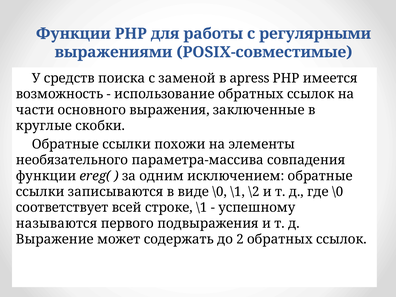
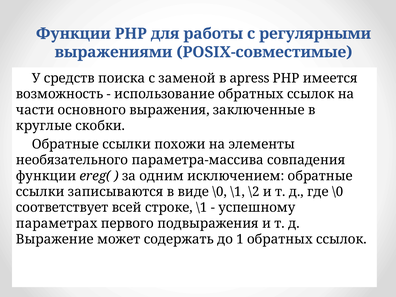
называются: называются -> параметрах
2: 2 -> 1
